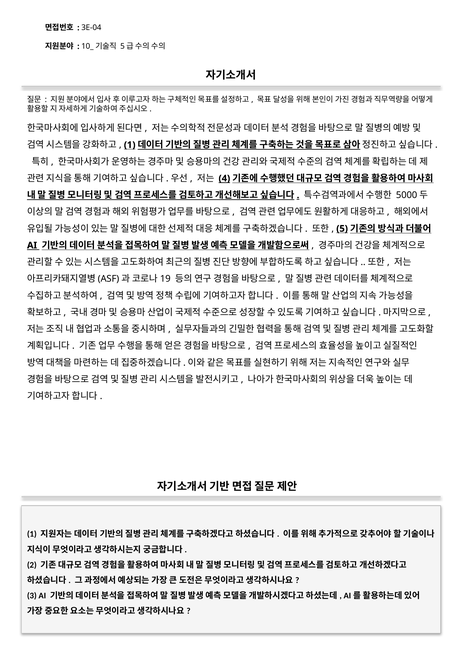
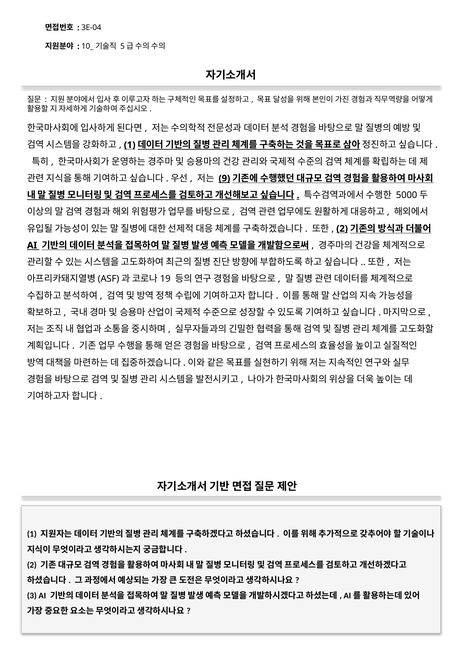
4: 4 -> 9
5 at (342, 229): 5 -> 2
